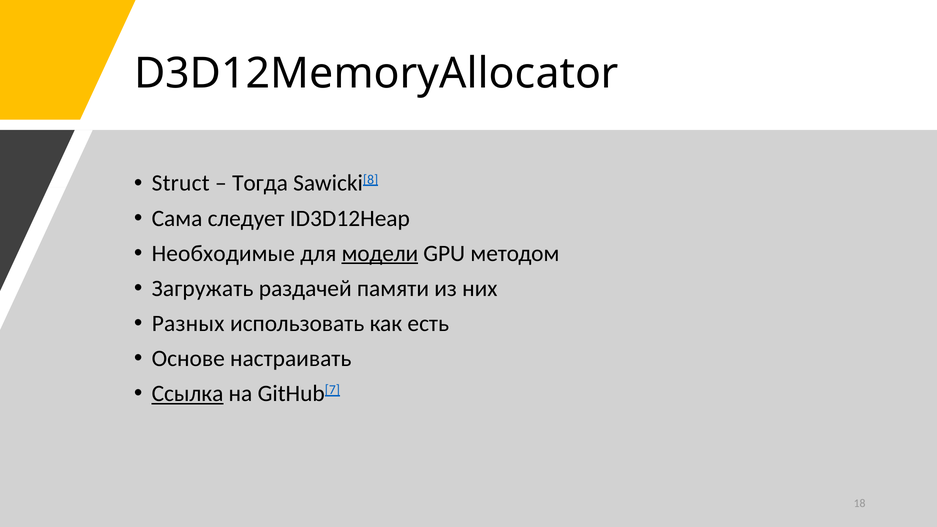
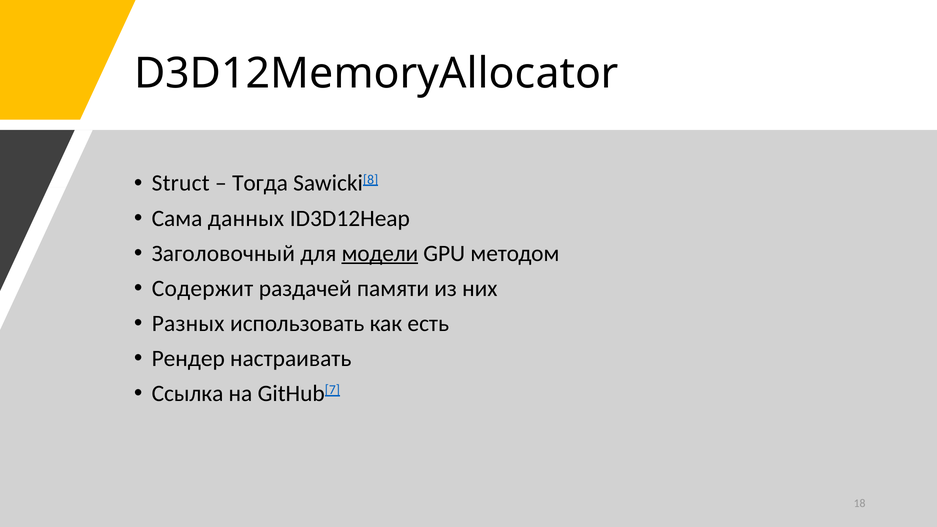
следует: следует -> данных
Необходимые: Необходимые -> Заголовочный
Загружать: Загружать -> Содержит
Основе: Основе -> Рендер
Ссылка underline: present -> none
